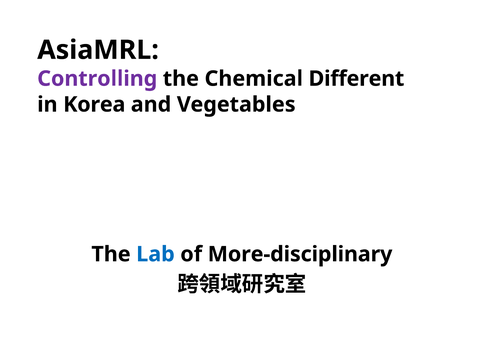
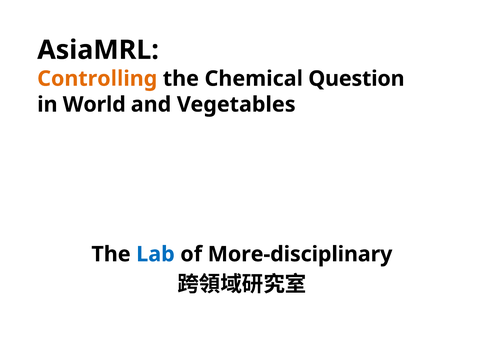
Controlling colour: purple -> orange
Different: Different -> Question
Korea: Korea -> World
